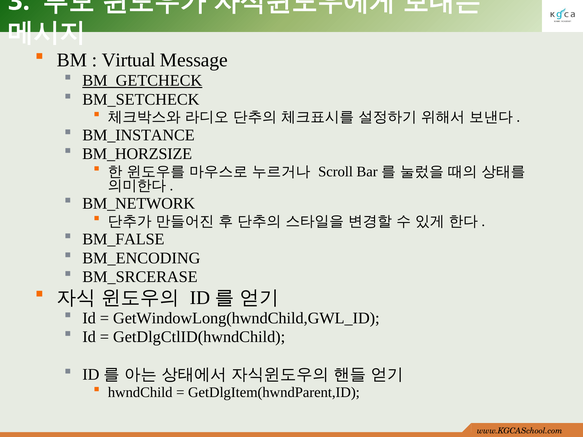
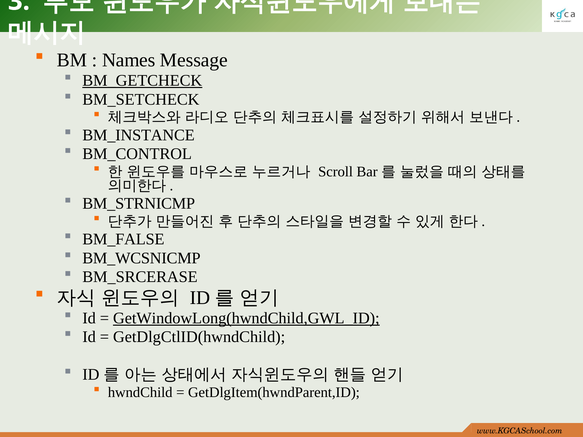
Virtual: Virtual -> Names
BM_HORZSIZE: BM_HORZSIZE -> BM_CONTROL
BM_NETWORK: BM_NETWORK -> BM_STRNICMP
BM_ENCODING: BM_ENCODING -> BM_WCSNICMP
GetWindowLong(hwndChild,GWL_ID underline: none -> present
